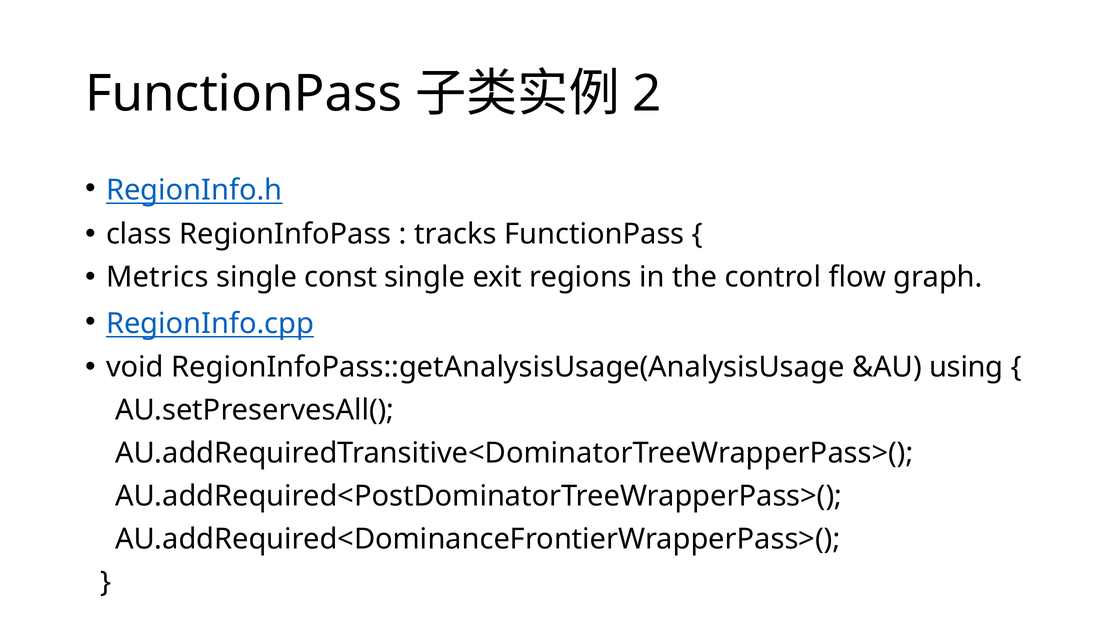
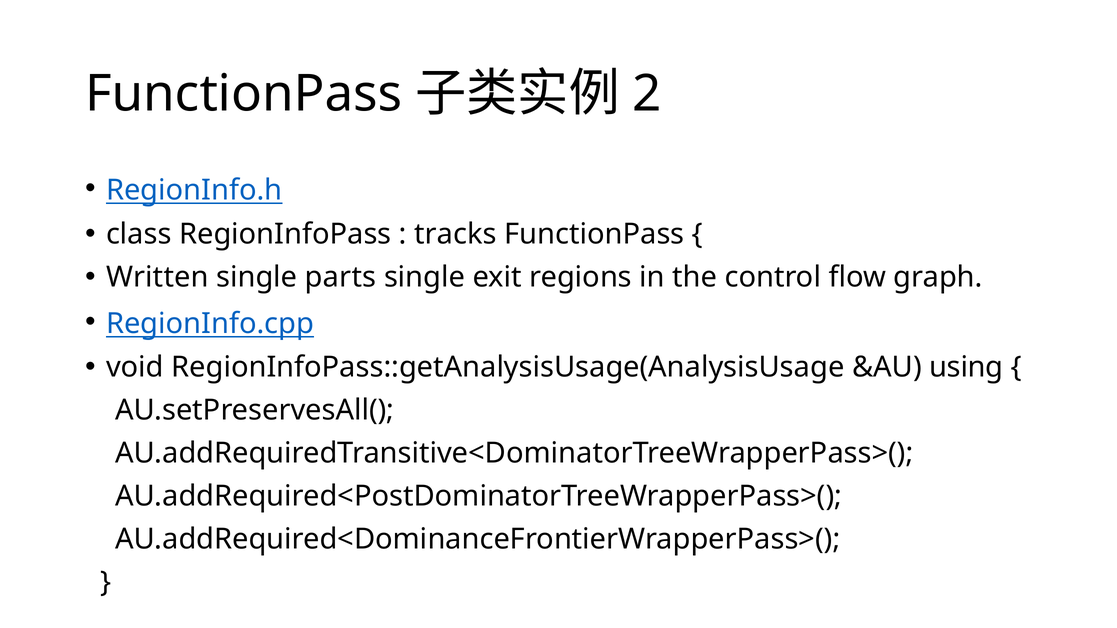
Metrics: Metrics -> Written
const: const -> parts
